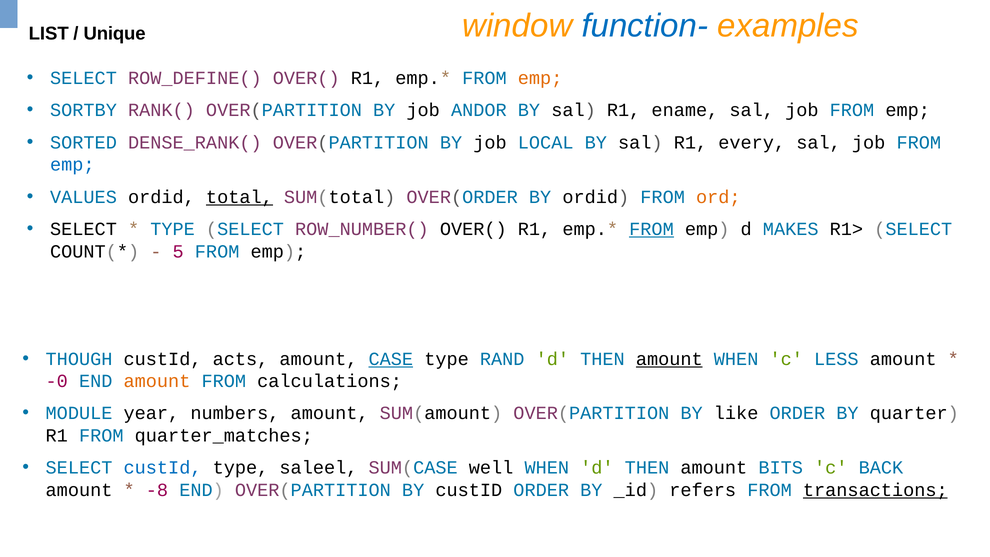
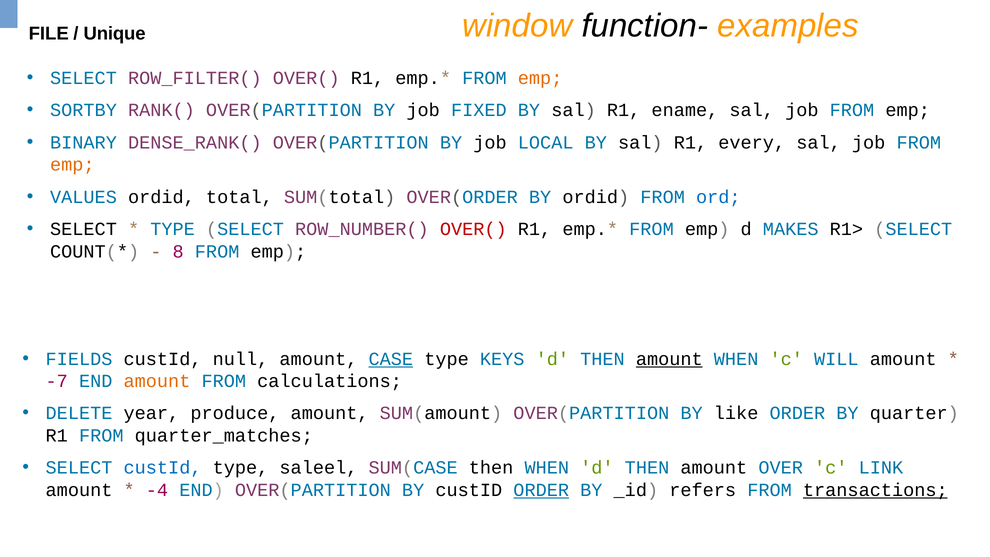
function- colour: blue -> black
LIST: LIST -> FILE
ROW_DEFINE(: ROW_DEFINE( -> ROW_FILTER(
ANDOR: ANDOR -> FIXED
SORTED: SORTED -> BINARY
emp at (72, 165) colour: blue -> orange
total underline: present -> none
ord colour: orange -> blue
OVER( at (473, 229) colour: black -> red
FROM at (651, 229) underline: present -> none
5: 5 -> 8
THOUGH: THOUGH -> FIELDS
acts: acts -> null
RAND: RAND -> KEYS
LESS: LESS -> WILL
-0: -0 -> -7
MODULE: MODULE -> DELETE
numbers: numbers -> produce
SUM(CASE well: well -> then
BITS: BITS -> OVER
BACK: BACK -> LINK
-8: -8 -> -4
ORDER at (541, 490) underline: none -> present
